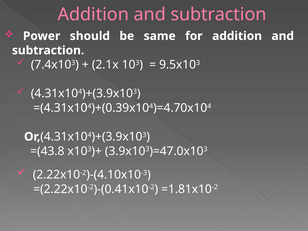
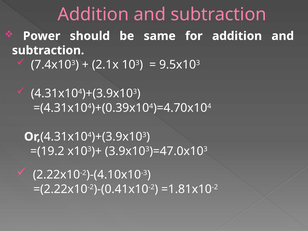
=(43.8: =(43.8 -> =(19.2
